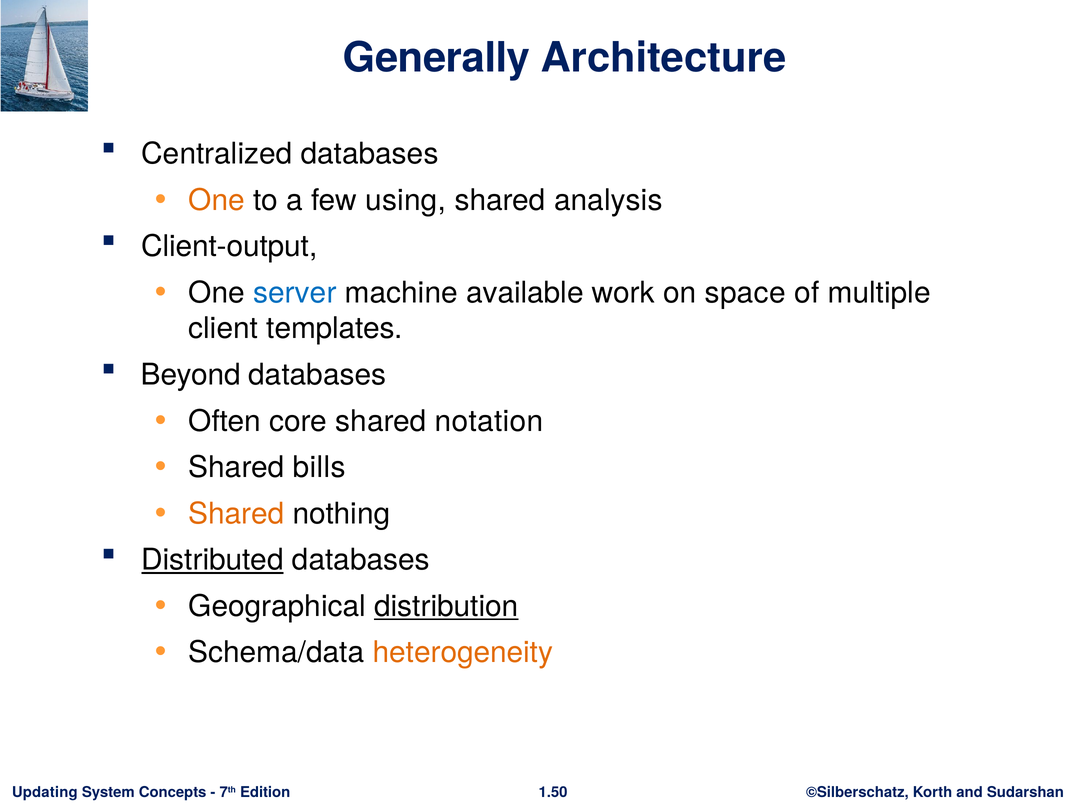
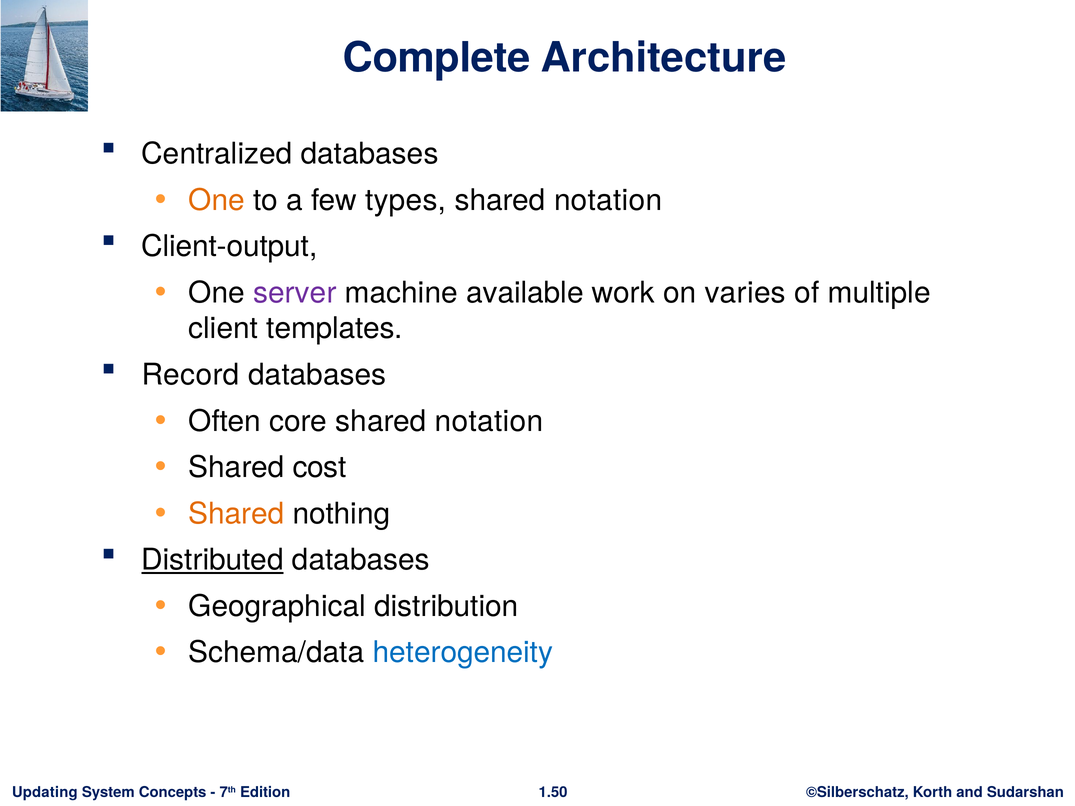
Generally: Generally -> Complete
using: using -> types
analysis at (608, 200): analysis -> notation
server colour: blue -> purple
space: space -> varies
Beyond: Beyond -> Record
bills: bills -> cost
distribution underline: present -> none
heterogeneity colour: orange -> blue
